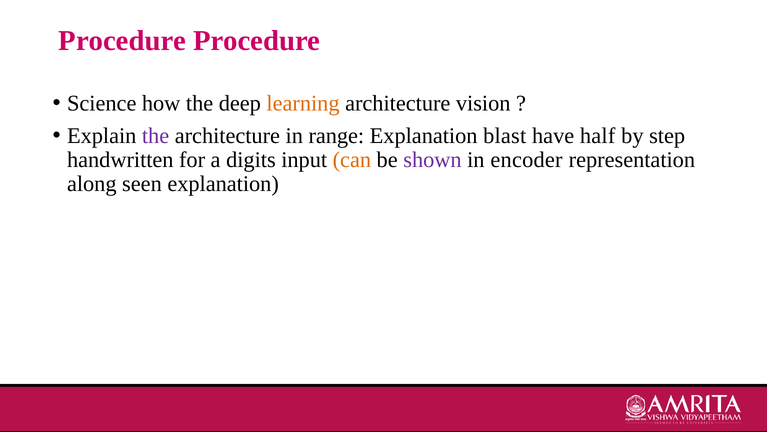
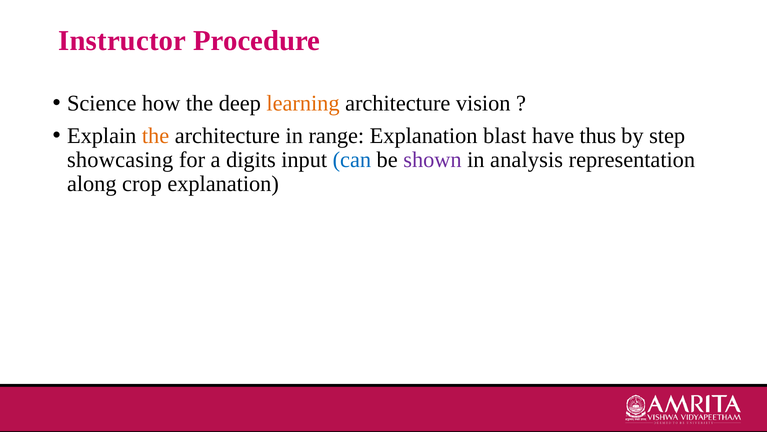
Procedure at (122, 41): Procedure -> Instructor
the at (156, 135) colour: purple -> orange
half: half -> thus
handwritten: handwritten -> showcasing
can colour: orange -> blue
encoder: encoder -> analysis
seen: seen -> crop
